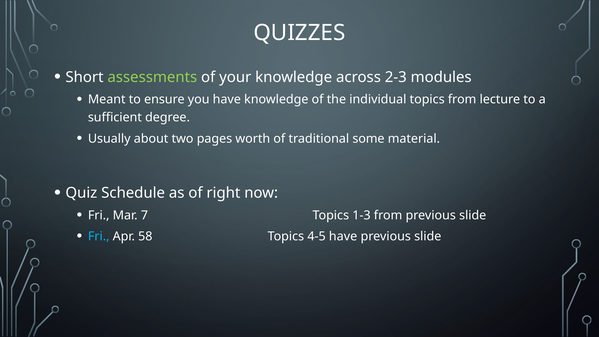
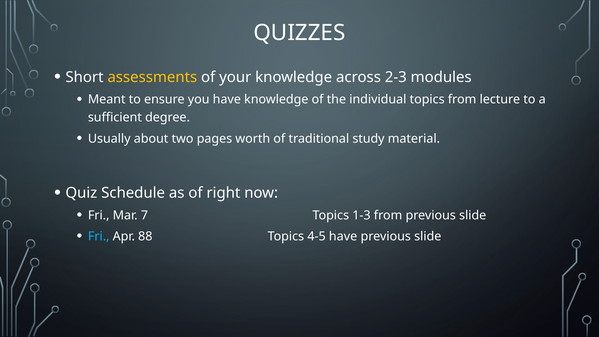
assessments colour: light green -> yellow
some: some -> study
58: 58 -> 88
